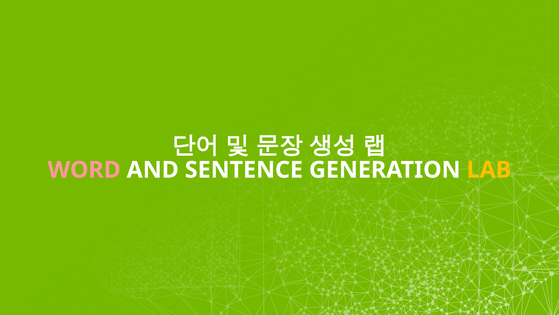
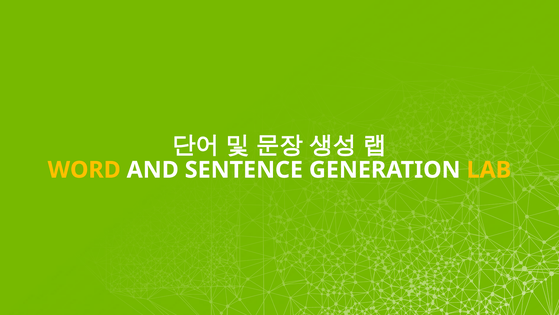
WORD colour: pink -> yellow
